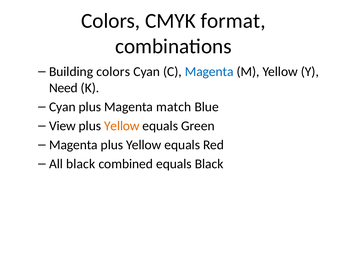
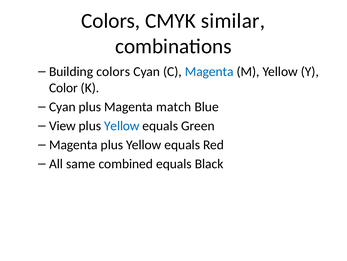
format: format -> similar
Need: Need -> Color
Yellow at (122, 126) colour: orange -> blue
All black: black -> same
